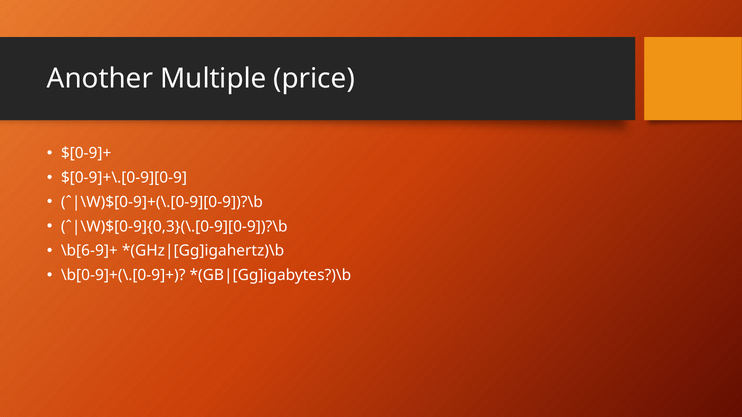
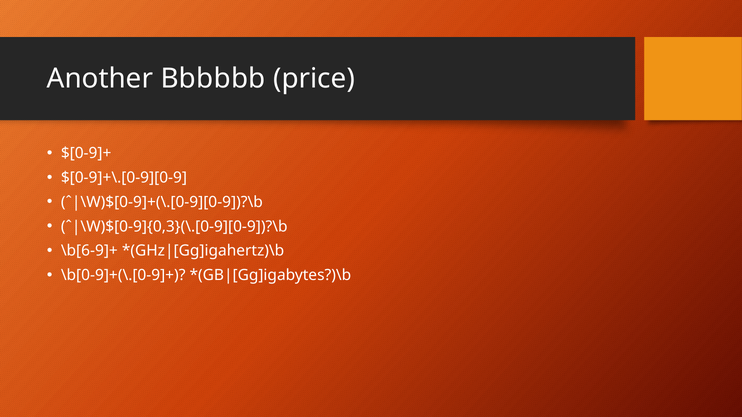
Multiple: Multiple -> Bbbbbb
